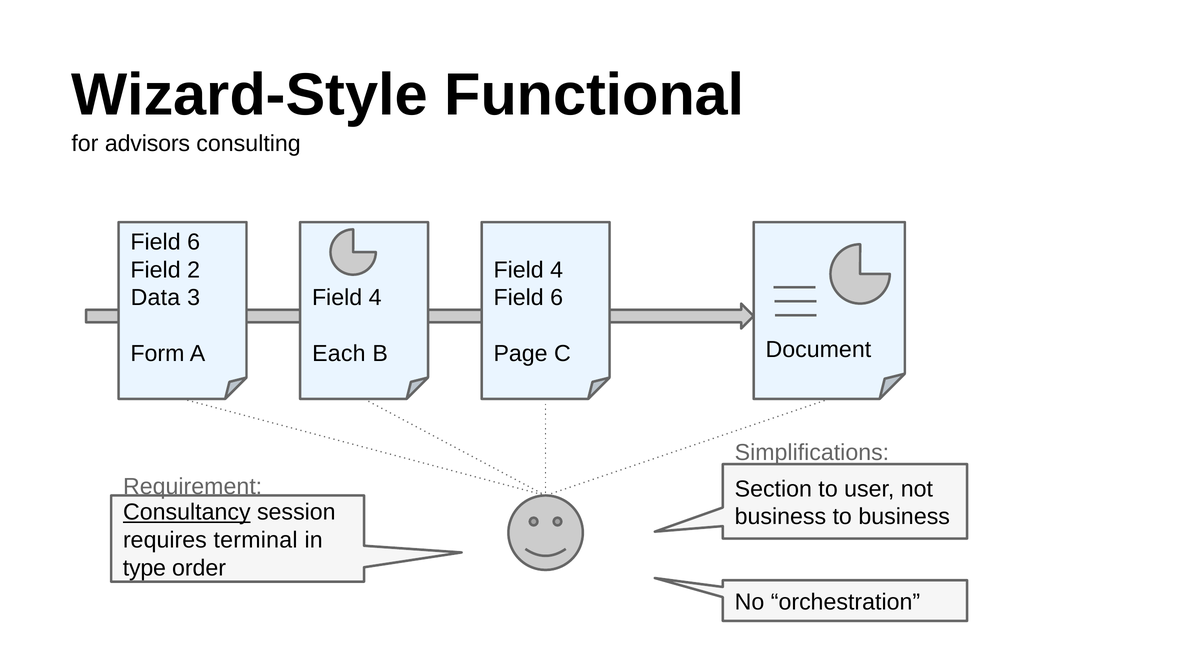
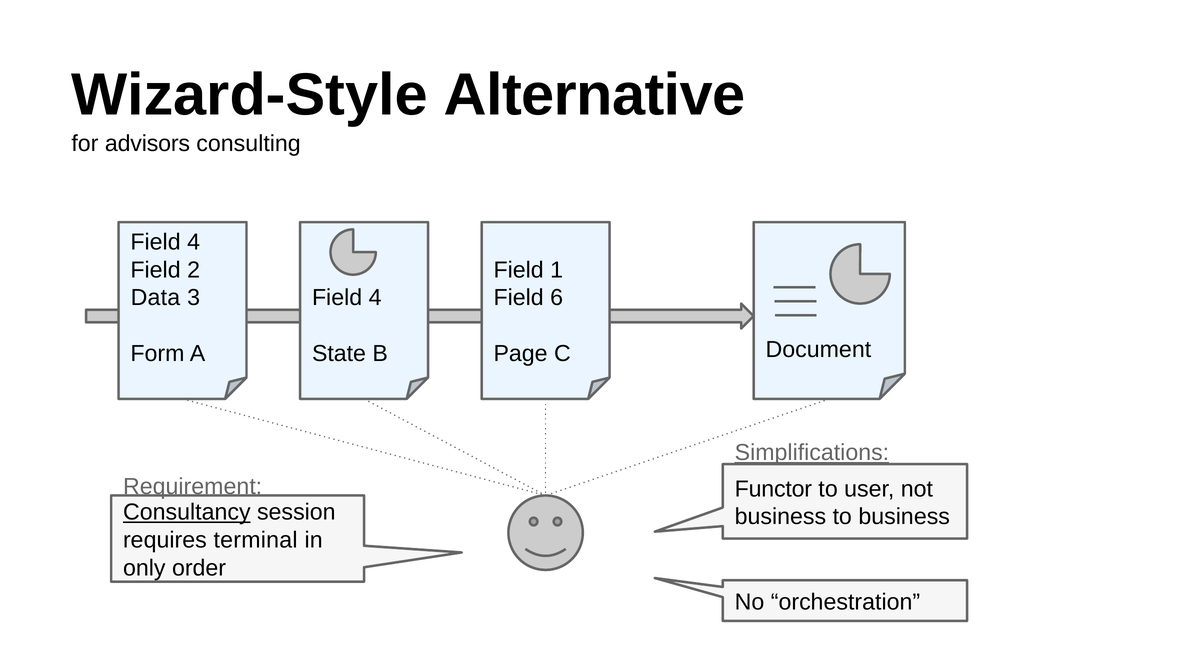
Functional: Functional -> Alternative
6 at (194, 242): 6 -> 4
4 at (557, 270): 4 -> 1
Each: Each -> State
Simplifications underline: none -> present
Section: Section -> Functor
type: type -> only
